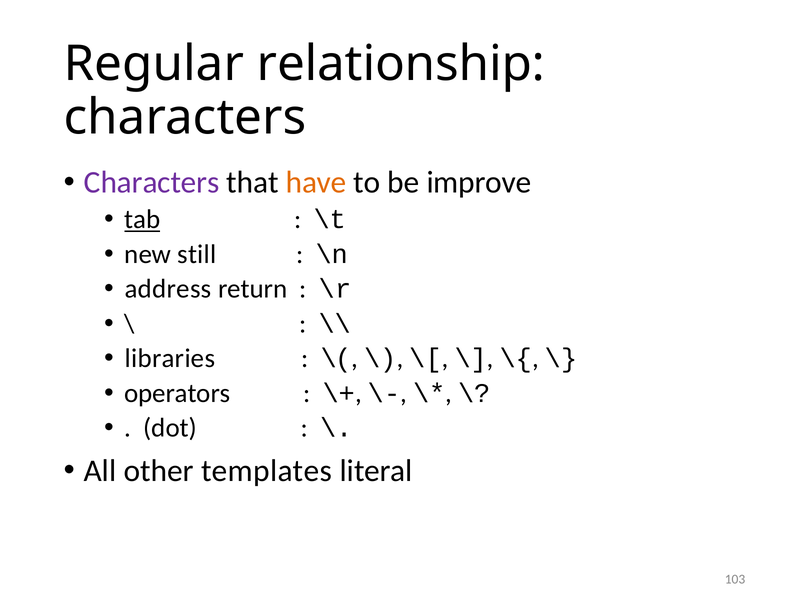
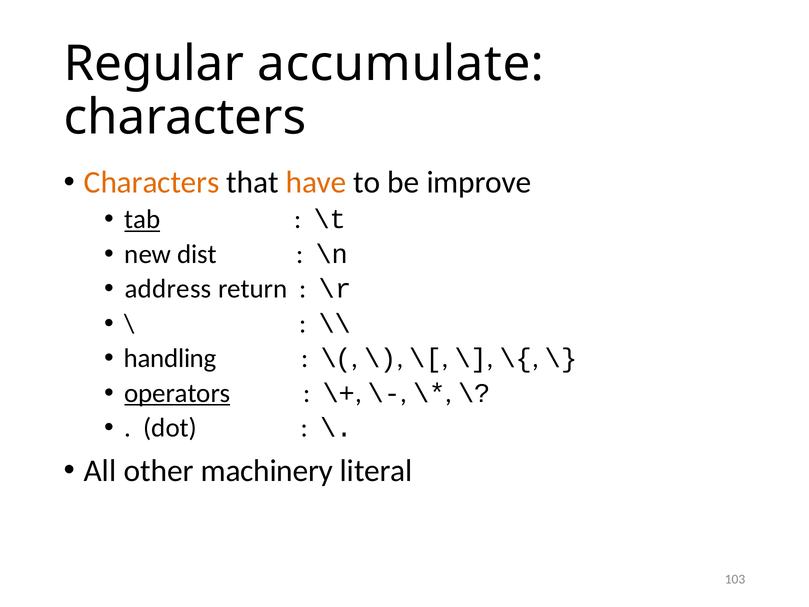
relationship: relationship -> accumulate
Characters at (152, 182) colour: purple -> orange
still: still -> dist
libraries: libraries -> handling
operators underline: none -> present
templates: templates -> machinery
